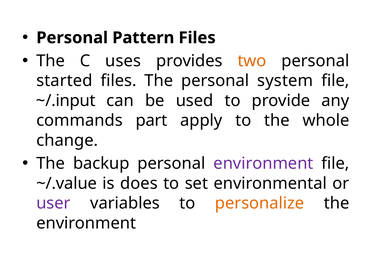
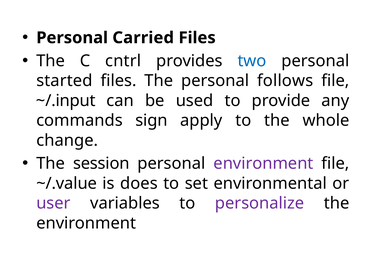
Pattern: Pattern -> Carried
uses: uses -> cntrl
two colour: orange -> blue
system: system -> follows
part: part -> sign
backup: backup -> session
personalize colour: orange -> purple
